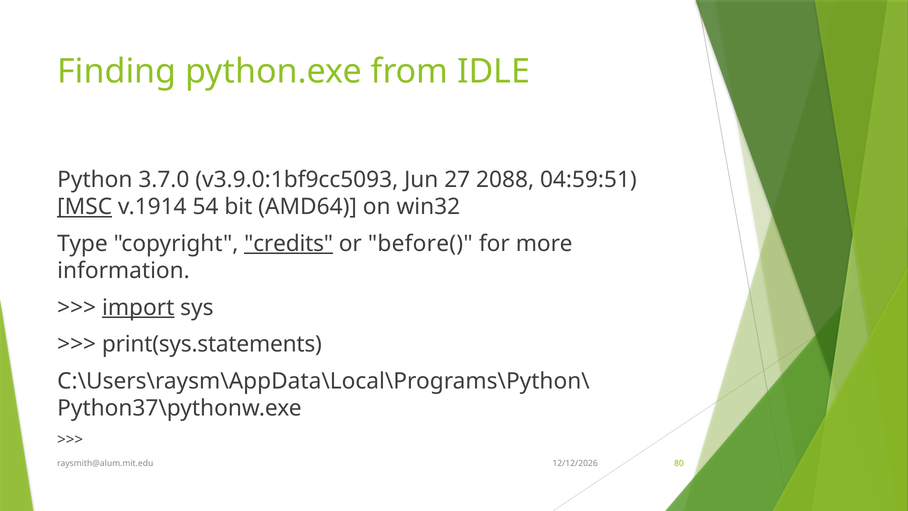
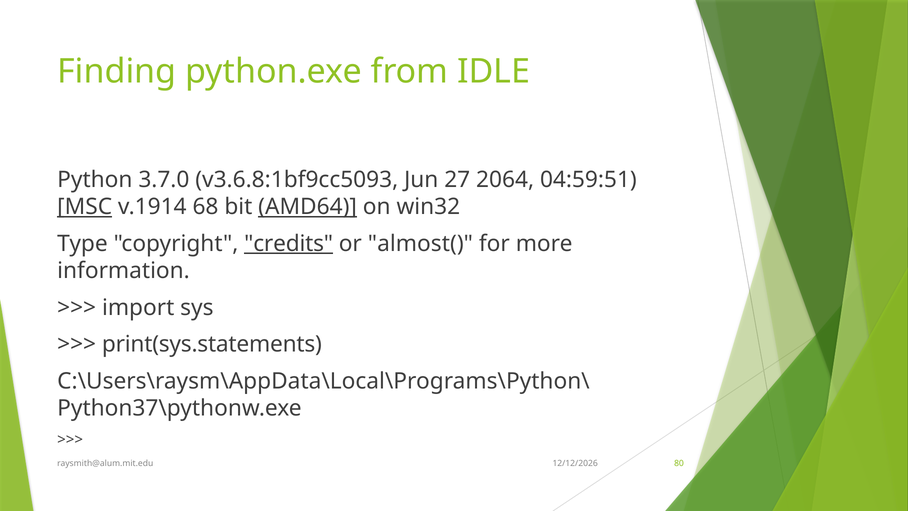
v3.9.0:1bf9cc5093: v3.9.0:1bf9cc5093 -> v3.6.8:1bf9cc5093
2088: 2088 -> 2064
54: 54 -> 68
AMD64 underline: none -> present
before(: before( -> almost(
import underline: present -> none
